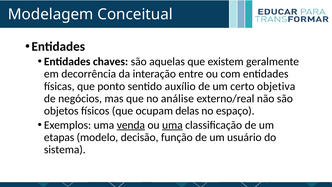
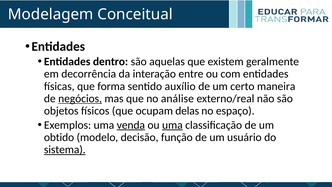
chaves: chaves -> dentro
ponto: ponto -> forma
objetiva: objetiva -> maneira
negócios underline: none -> present
etapas: etapas -> obtido
sistema underline: none -> present
